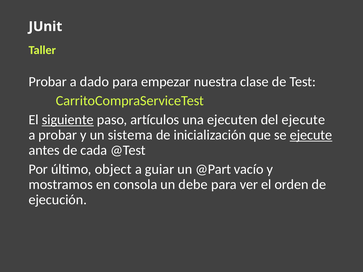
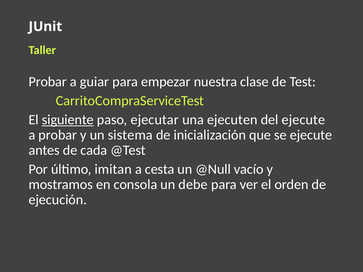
dado: dado -> guiar
artículos: artículos -> ejecutar
ejecute at (311, 135) underline: present -> none
object: object -> imitan
guiar: guiar -> cesta
@Part: @Part -> @Null
